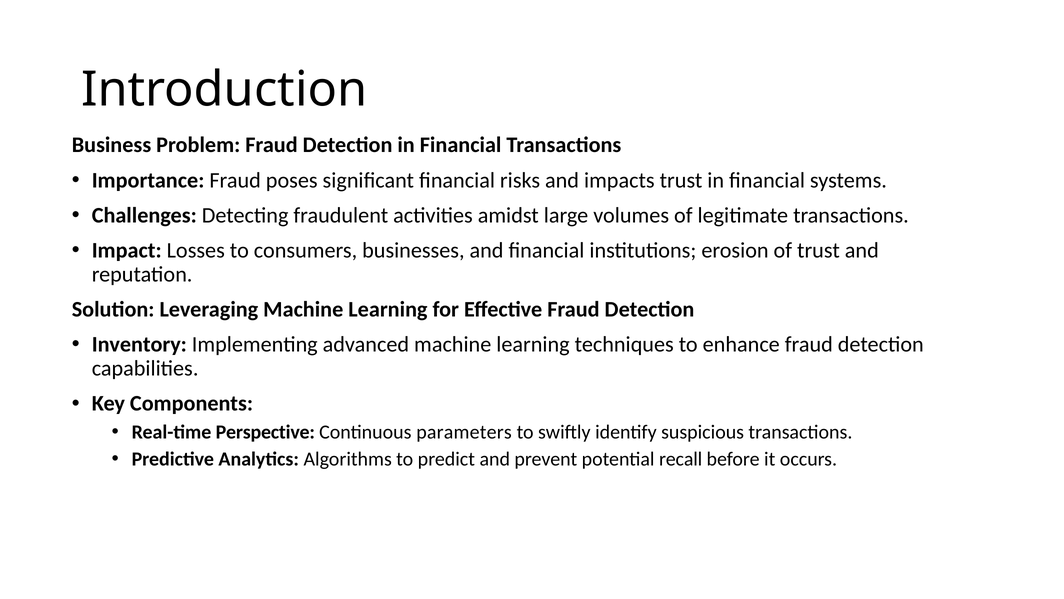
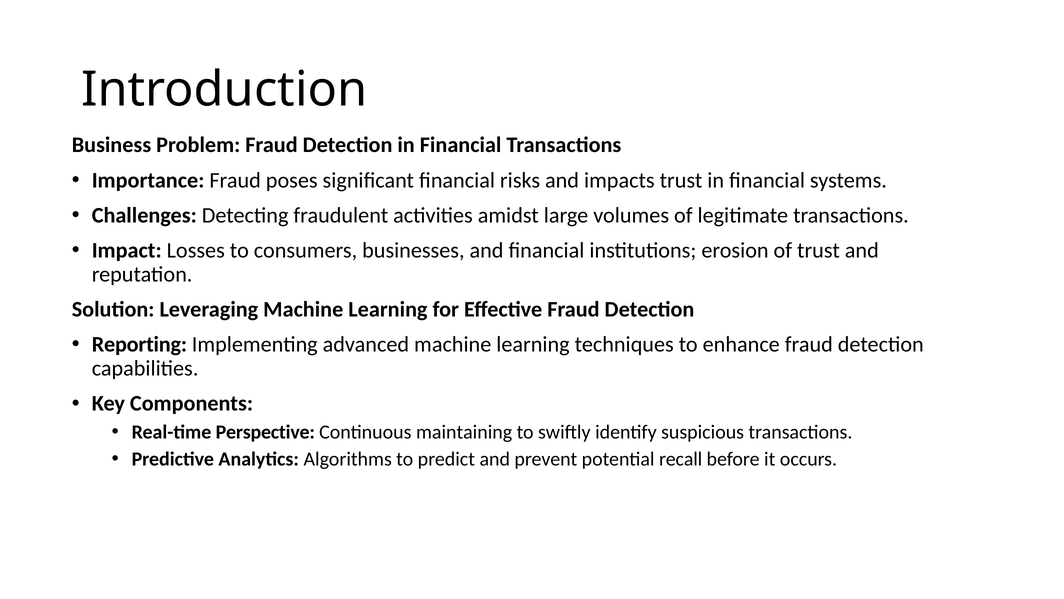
Inventory: Inventory -> Reporting
parameters: parameters -> maintaining
